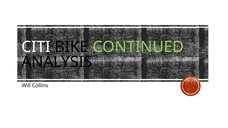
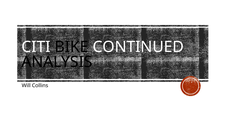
CONTINUED colour: light green -> white
